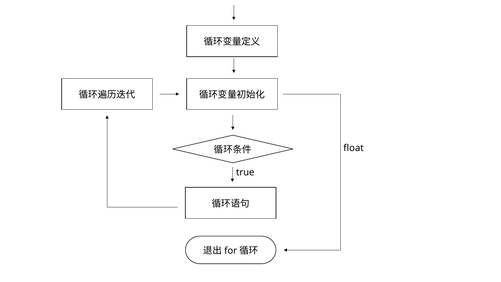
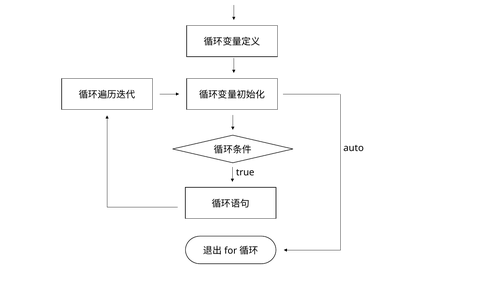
float: float -> auto
